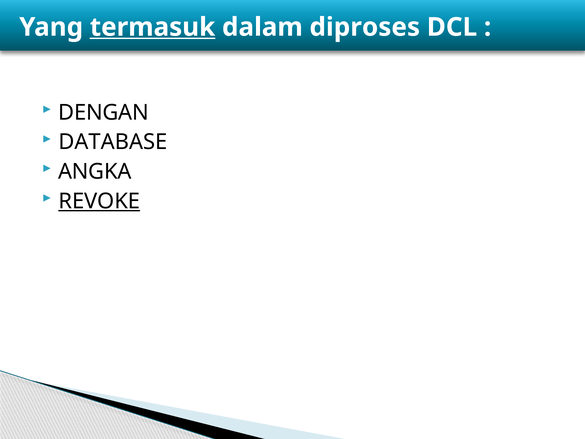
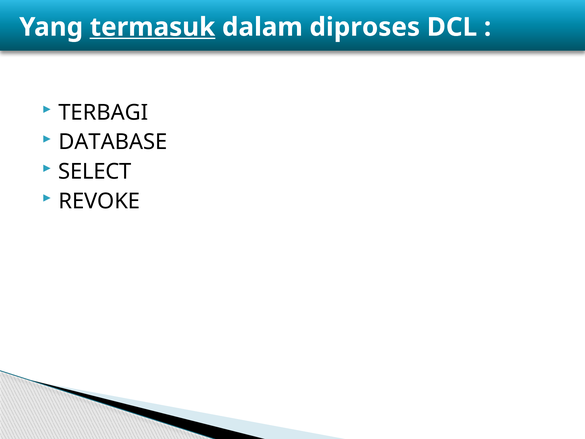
DENGAN: DENGAN -> TERBAGI
ANGKA: ANGKA -> SELECT
REVOKE underline: present -> none
